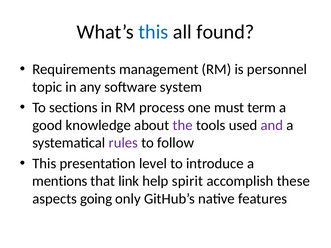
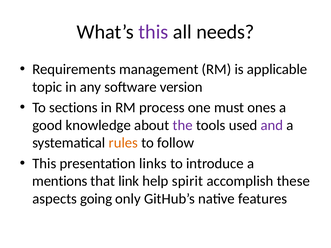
this at (153, 32) colour: blue -> purple
found: found -> needs
personnel: personnel -> applicable
system: system -> version
term: term -> ones
rules colour: purple -> orange
level: level -> links
